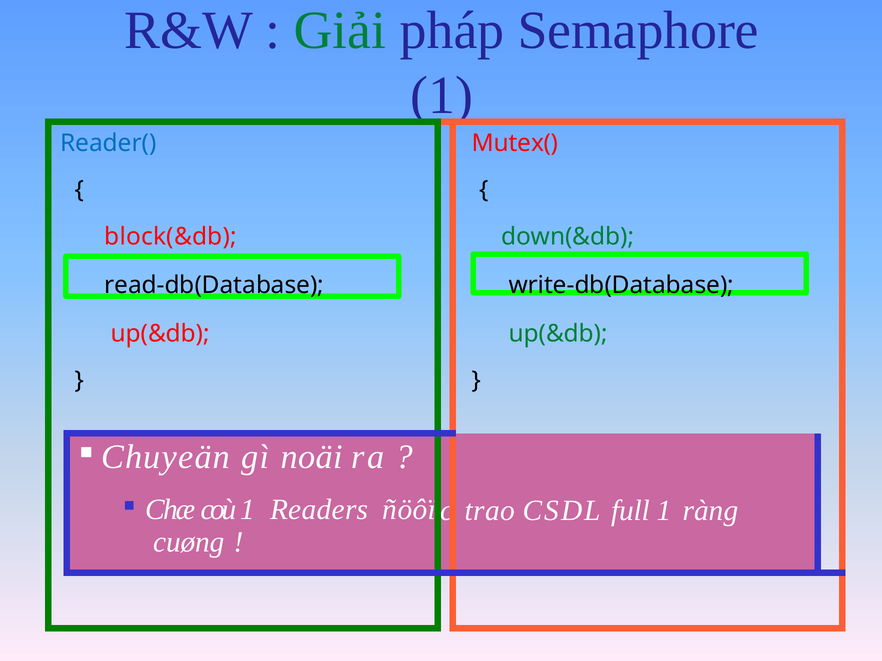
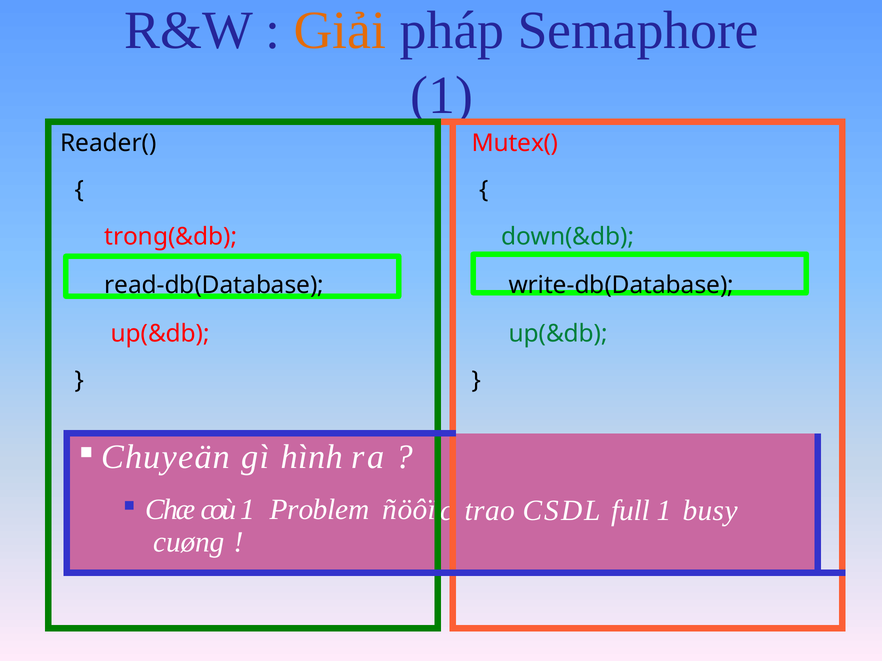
Giải colour: green -> orange
Reader( colour: blue -> black
block(&db: block(&db -> trong(&db
noäi: noäi -> hình
Readers: Readers -> Problem
ràng: ràng -> busy
